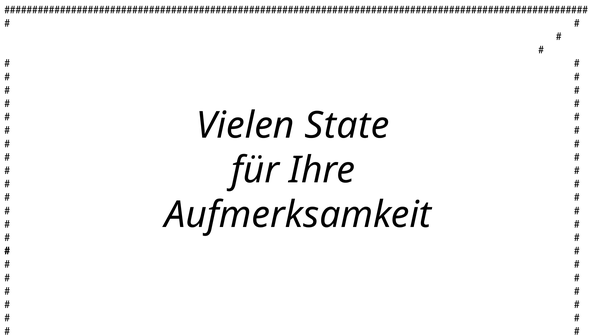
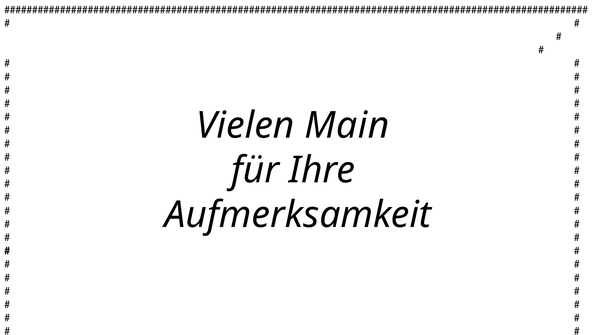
State: State -> Main
